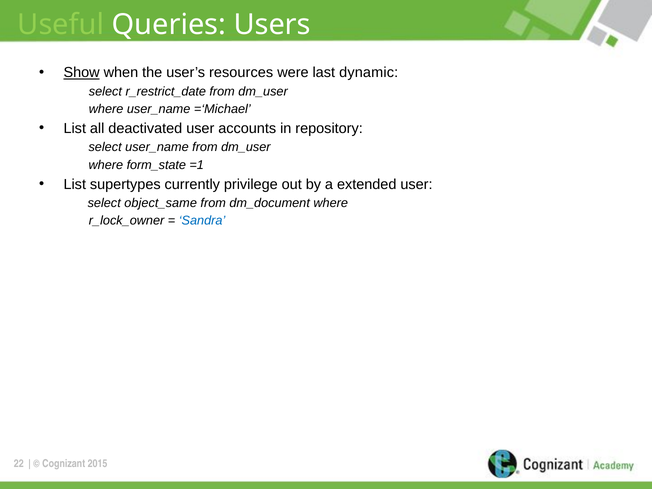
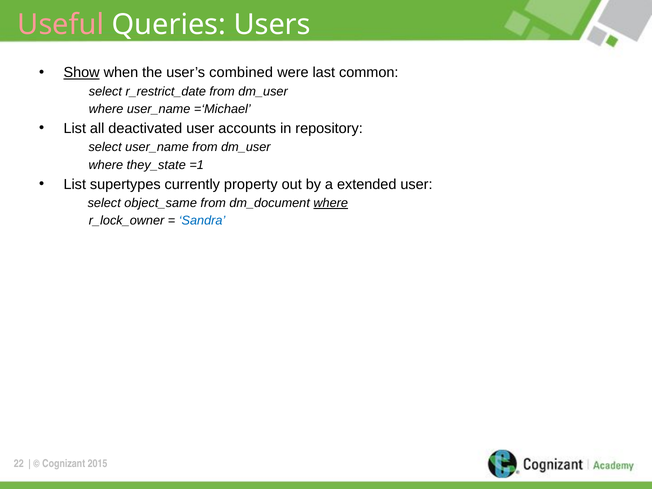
Useful colour: light green -> pink
resources: resources -> combined
dynamic: dynamic -> common
form_state: form_state -> they_state
privilege: privilege -> property
where at (331, 203) underline: none -> present
